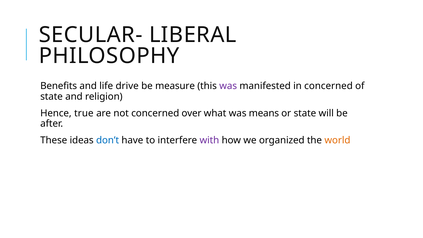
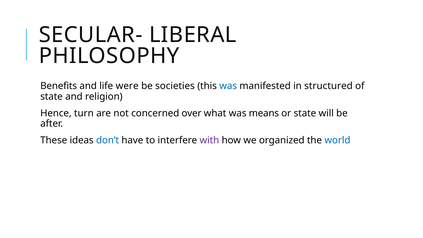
drive: drive -> were
measure: measure -> societies
was at (228, 86) colour: purple -> blue
in concerned: concerned -> structured
true: true -> turn
world colour: orange -> blue
